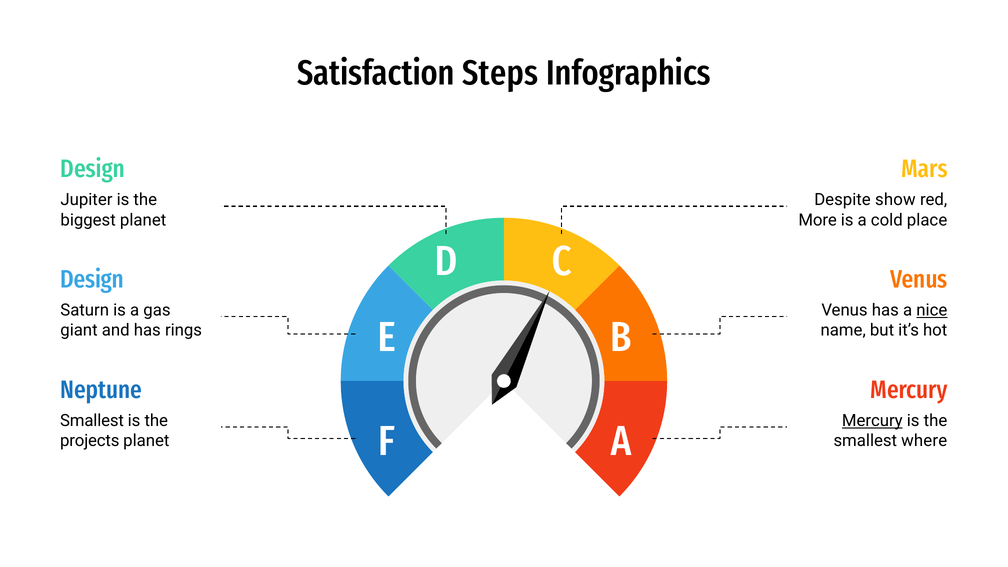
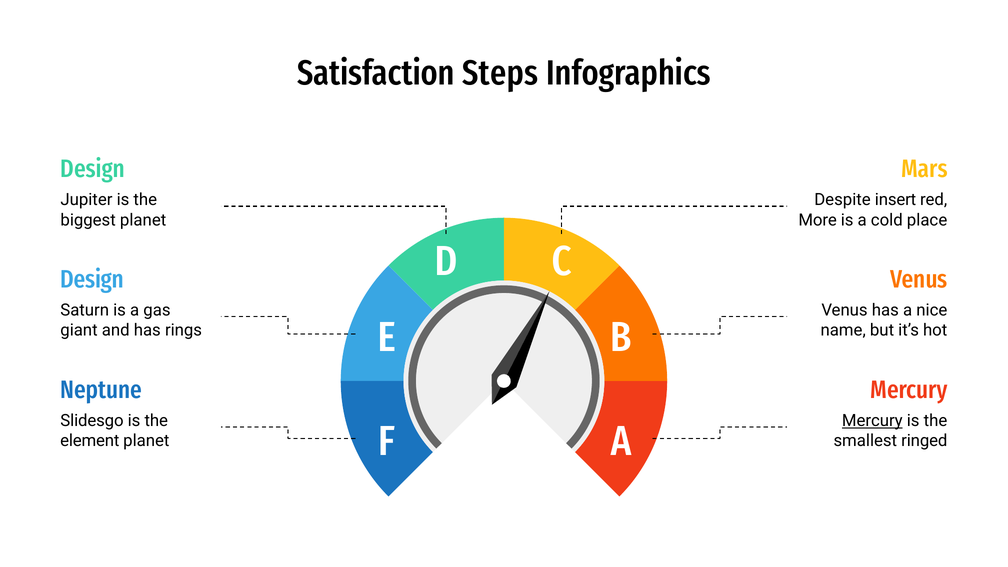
show: show -> insert
nice underline: present -> none
Smallest at (92, 421): Smallest -> Slidesgo
projects: projects -> element
where: where -> ringed
